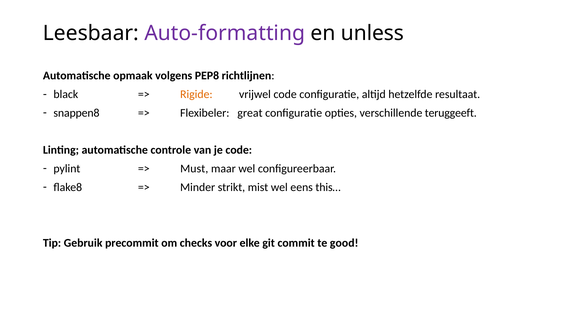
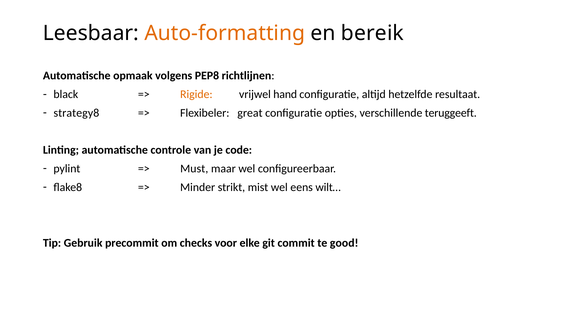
Auto-formatting colour: purple -> orange
unless: unless -> bereik
vrijwel code: code -> hand
snappen8: snappen8 -> strategy8
this…: this… -> wilt…
